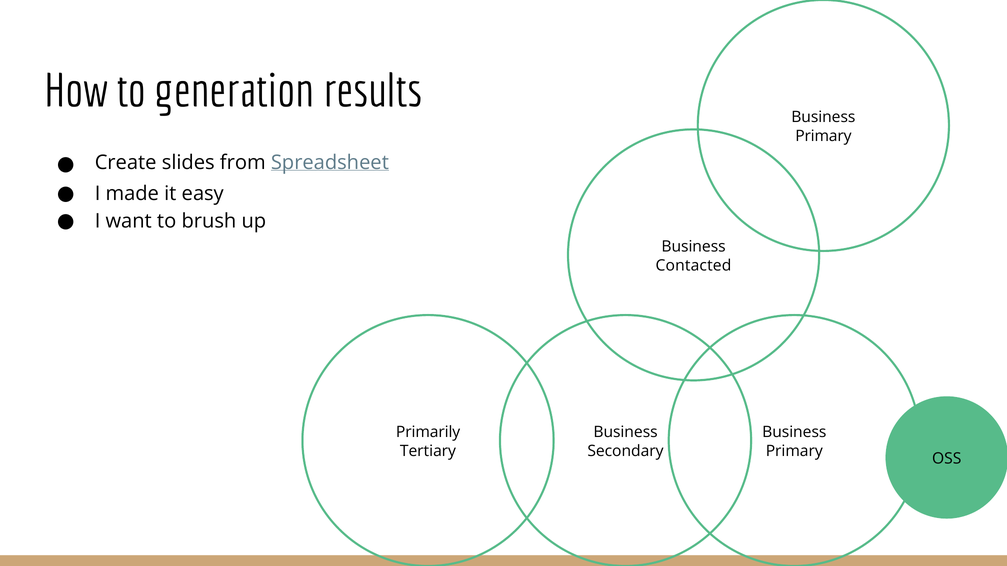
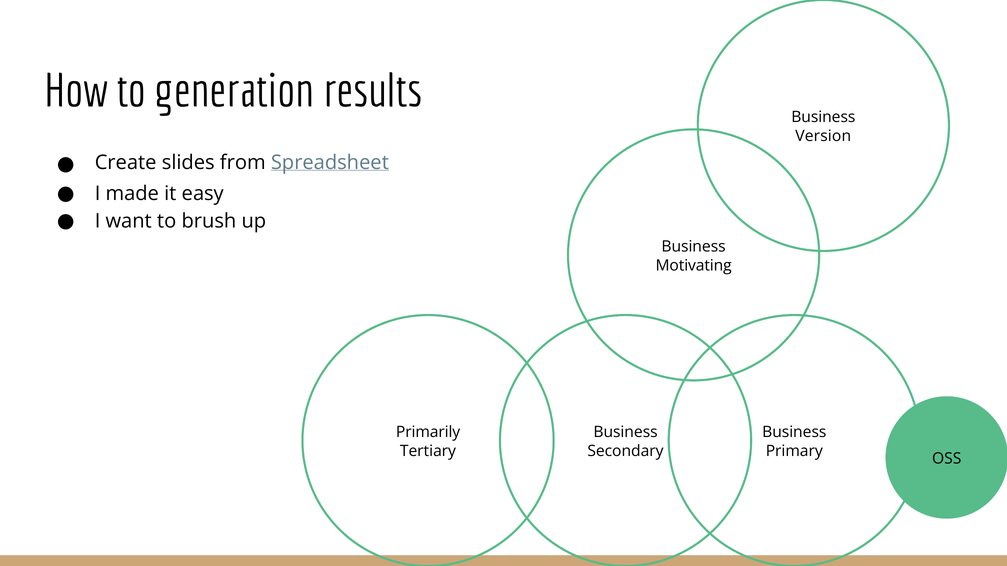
Primary at (823, 136): Primary -> Version
Contacted: Contacted -> Motivating
